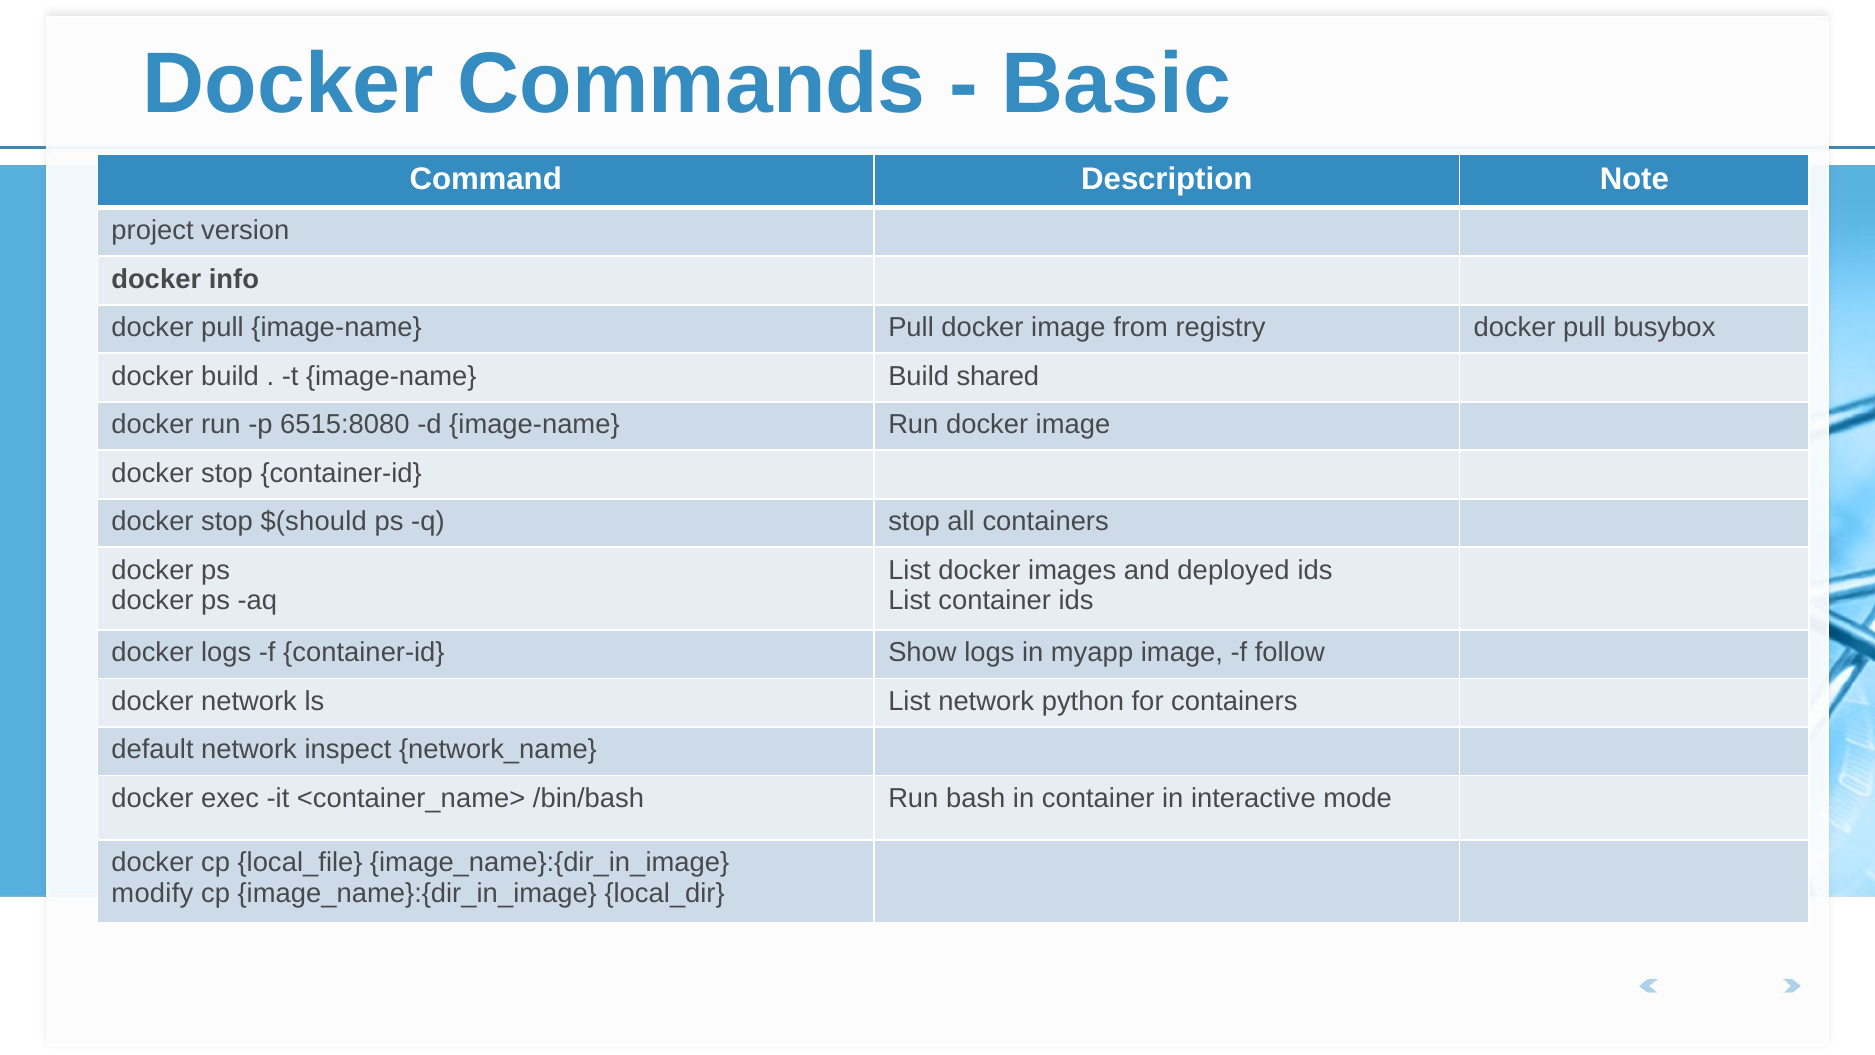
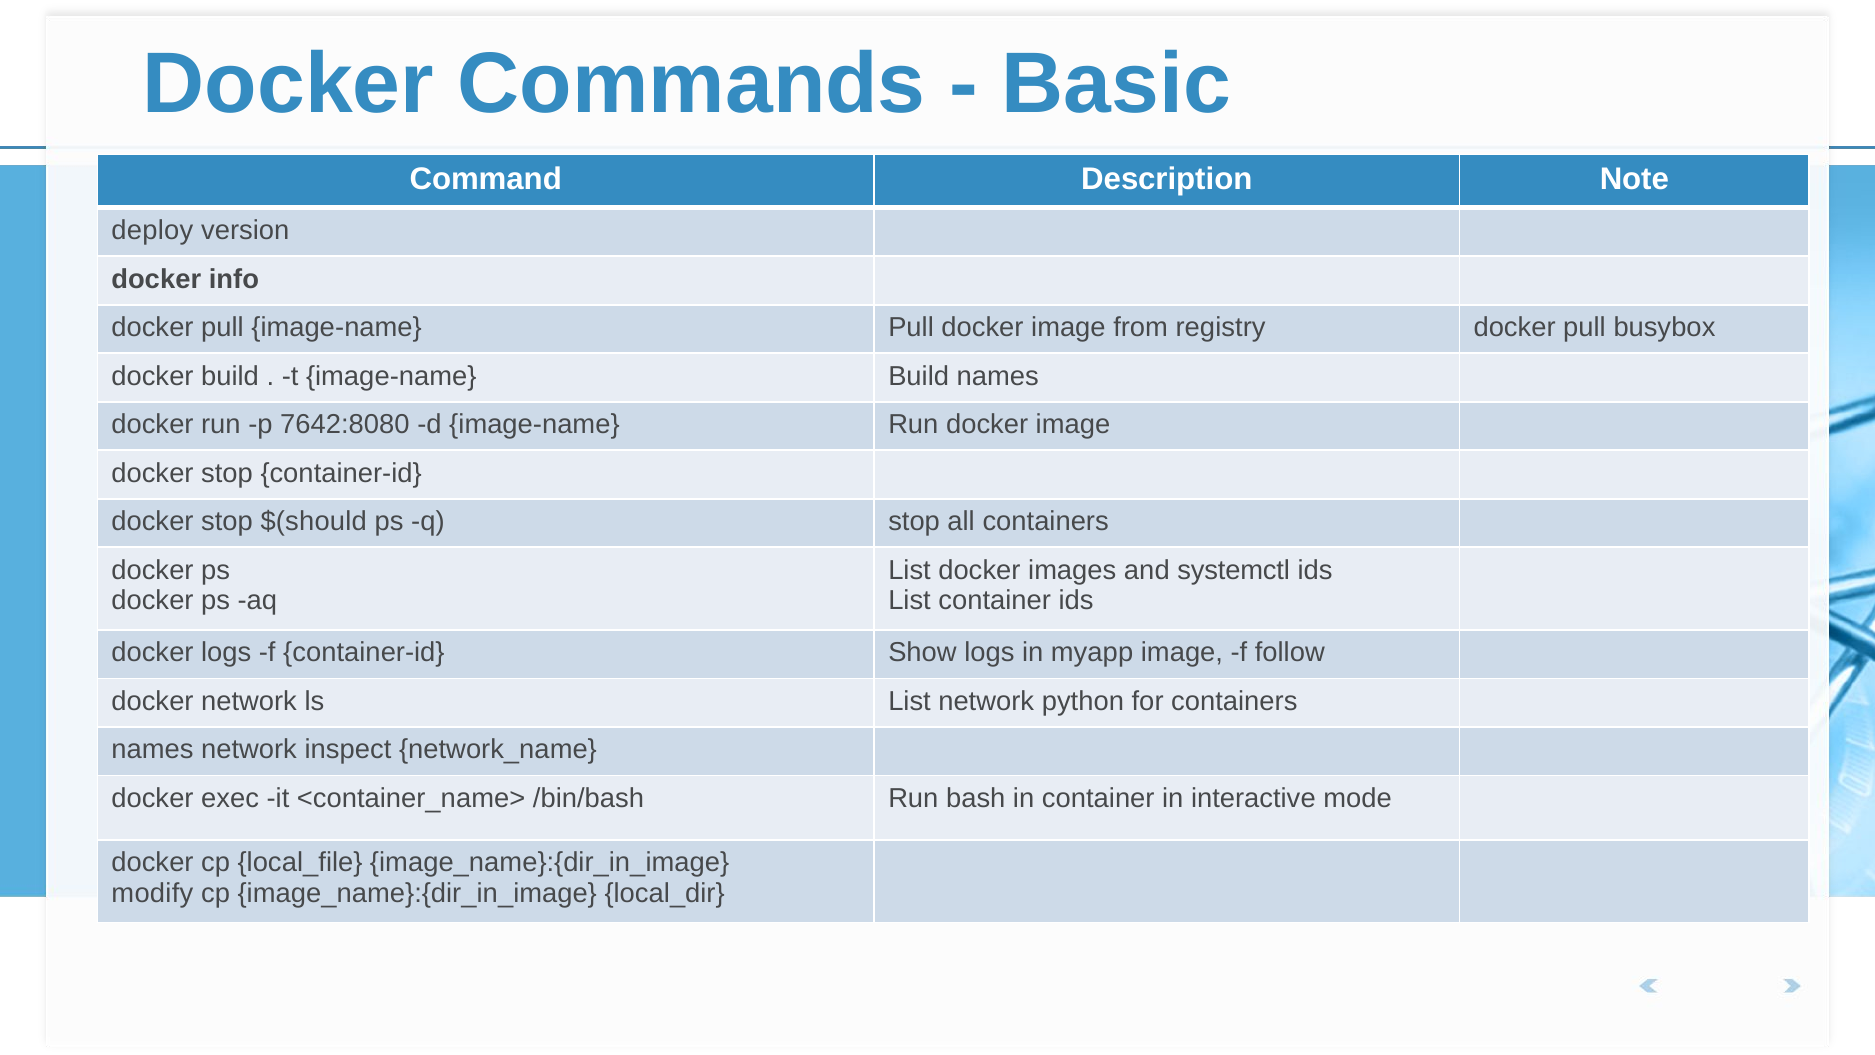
project: project -> deploy
Build shared: shared -> names
6515:8080: 6515:8080 -> 7642:8080
deployed: deployed -> systemctl
default at (153, 750): default -> names
